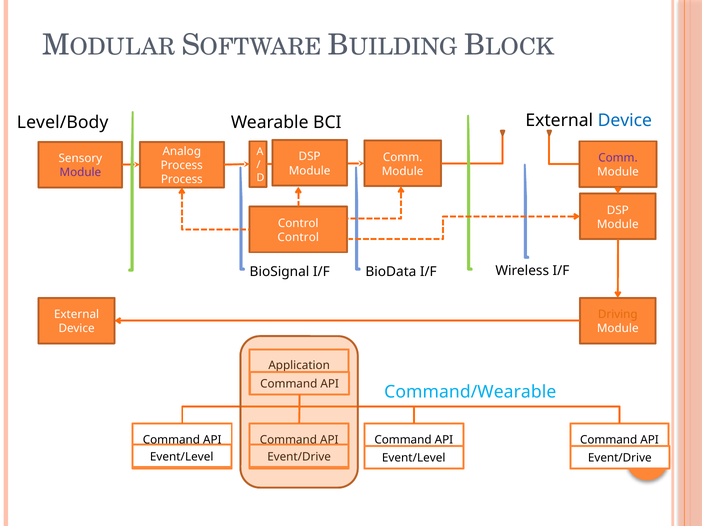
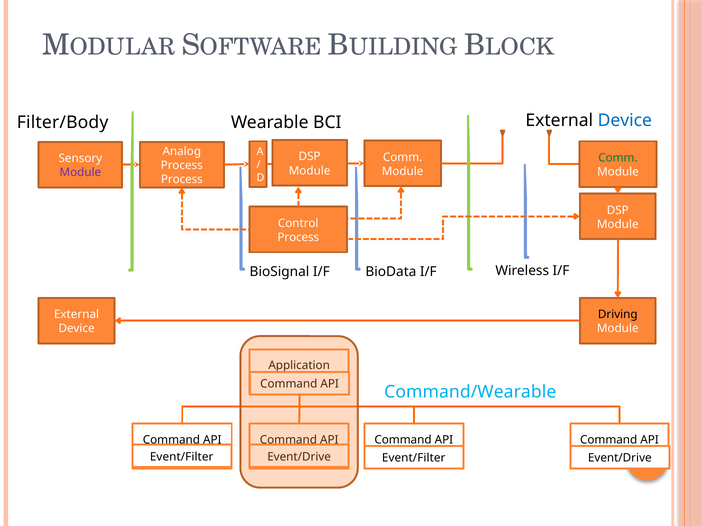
Level/Body: Level/Body -> Filter/Body
Comm at (618, 158) colour: purple -> green
Control at (298, 238): Control -> Process
Driving colour: orange -> black
Event/Level at (182, 457): Event/Level -> Event/Filter
Event/Level at (414, 458): Event/Level -> Event/Filter
